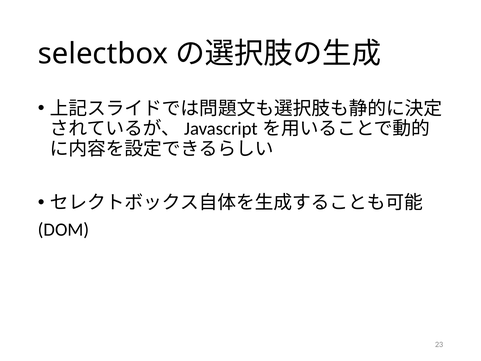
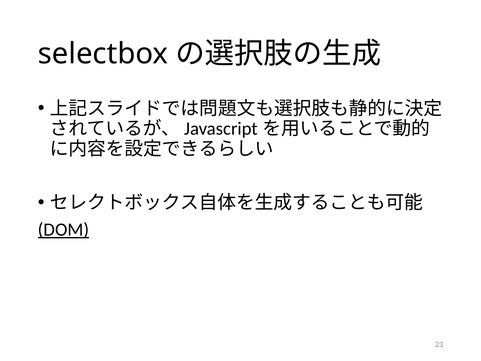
DOM underline: none -> present
